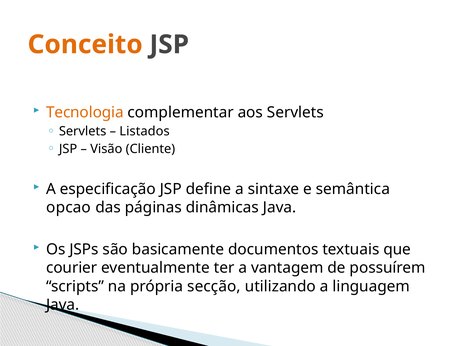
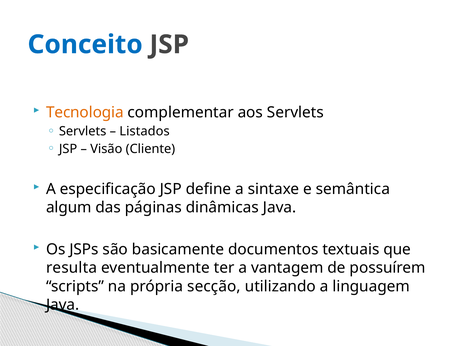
Conceito colour: orange -> blue
opcao: opcao -> algum
courier: courier -> resulta
